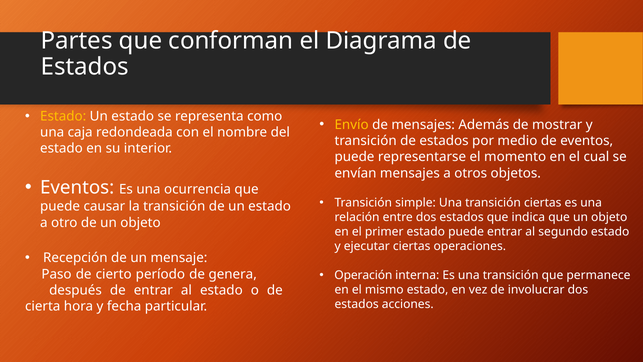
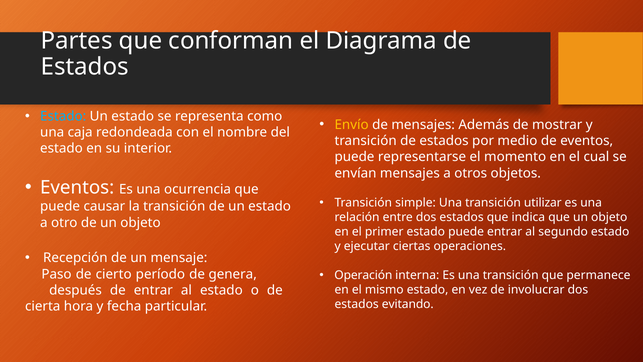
Estado at (63, 116) colour: yellow -> light blue
transición ciertas: ciertas -> utilizar
acciones: acciones -> evitando
